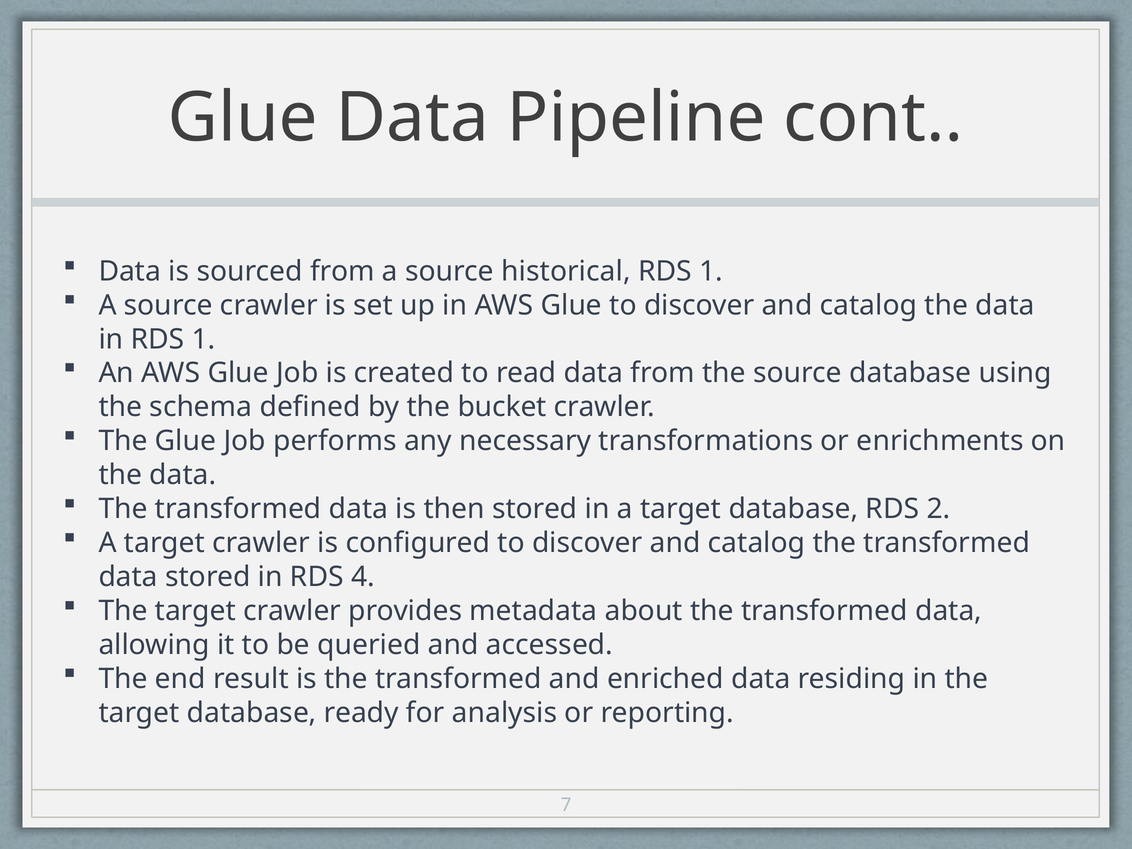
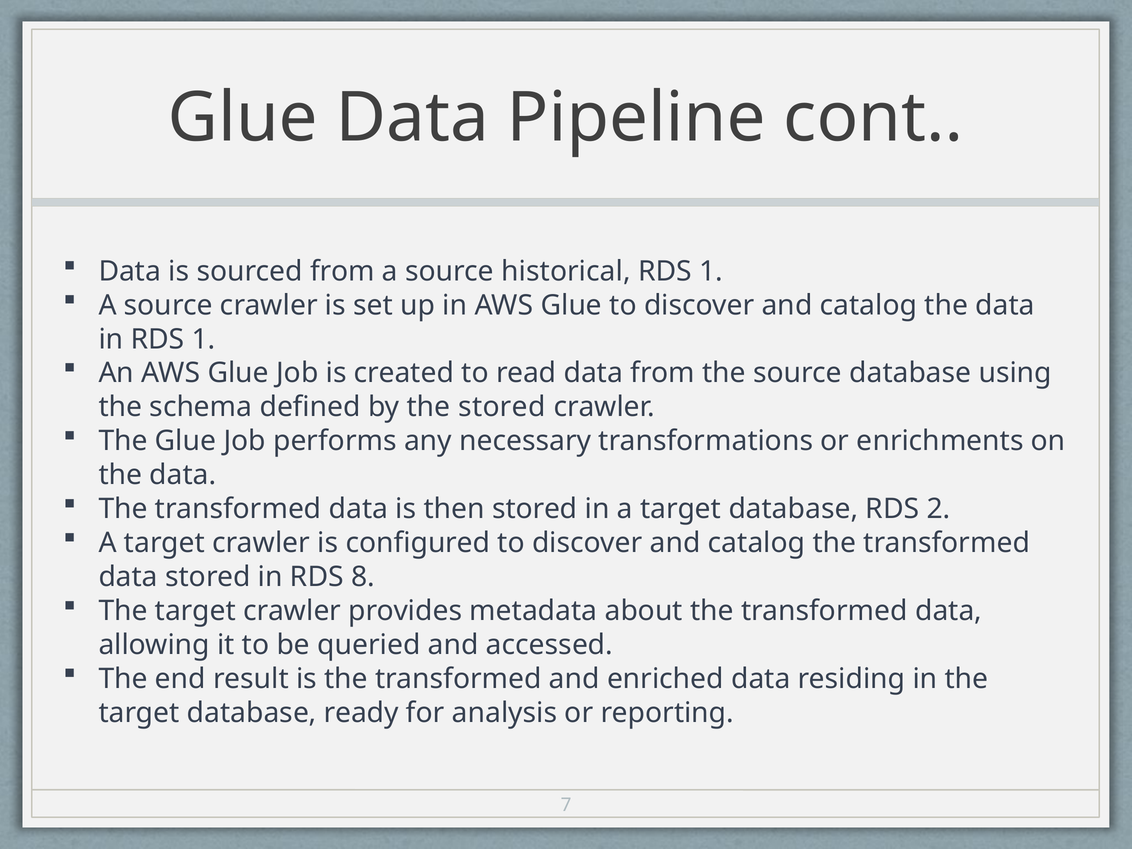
the bucket: bucket -> stored
4: 4 -> 8
